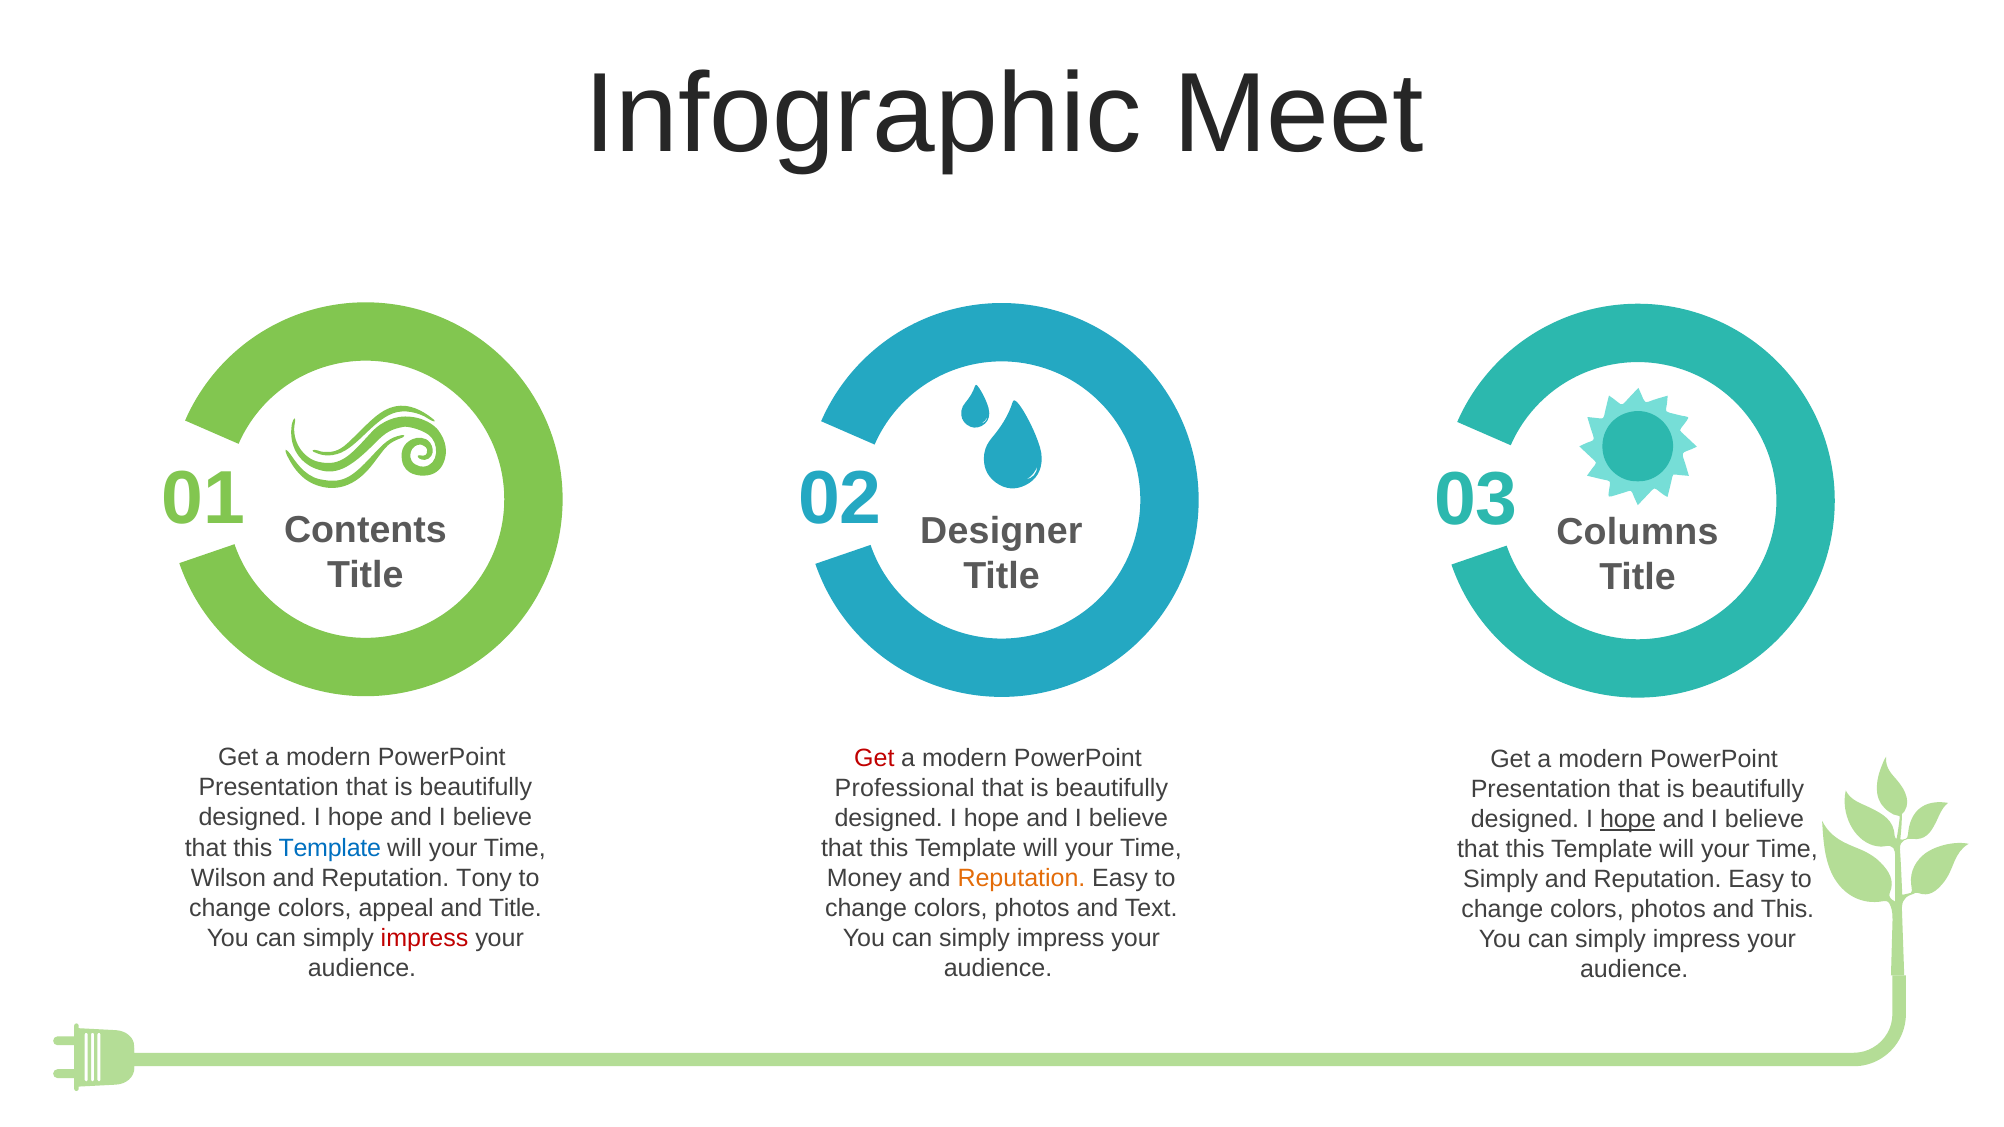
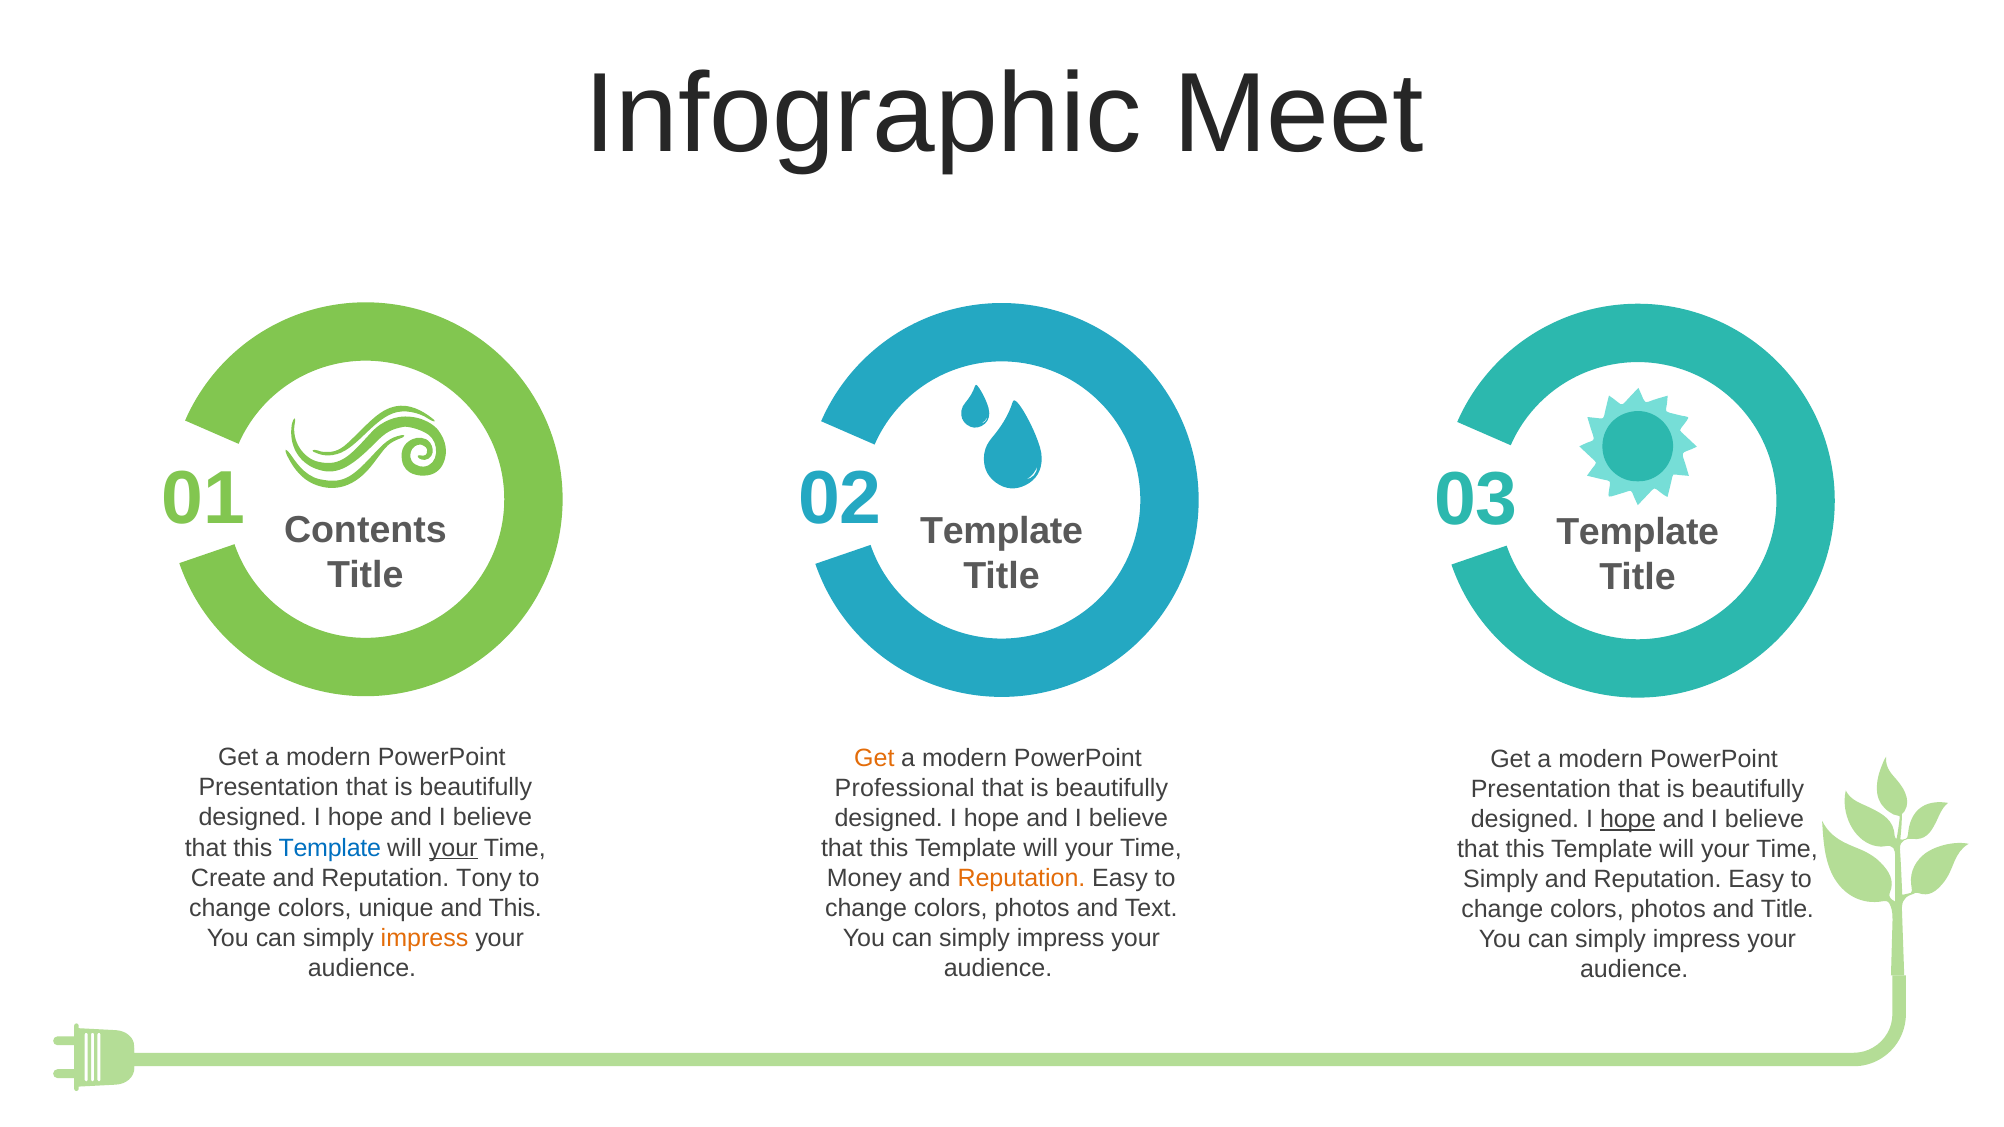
Designer at (1001, 531): Designer -> Template
Columns at (1637, 532): Columns -> Template
Get at (874, 758) colour: red -> orange
your at (453, 848) underline: none -> present
Wilson: Wilson -> Create
appeal: appeal -> unique
and Title: Title -> This
and This: This -> Title
impress at (425, 938) colour: red -> orange
